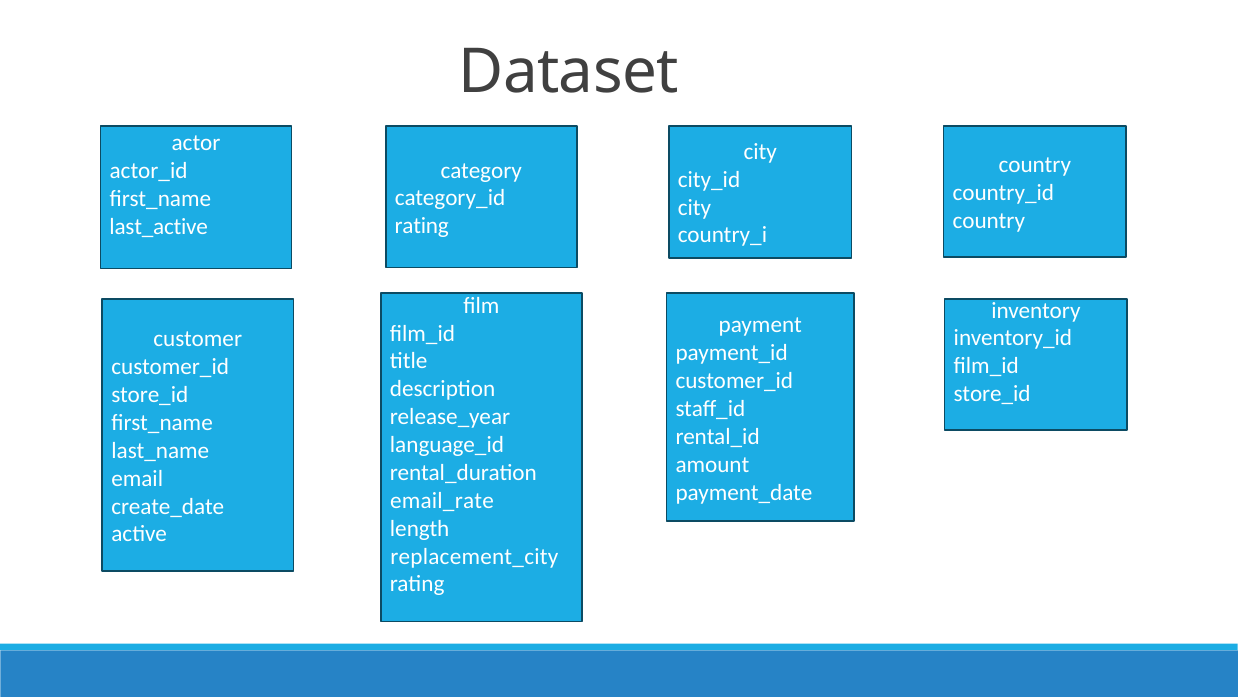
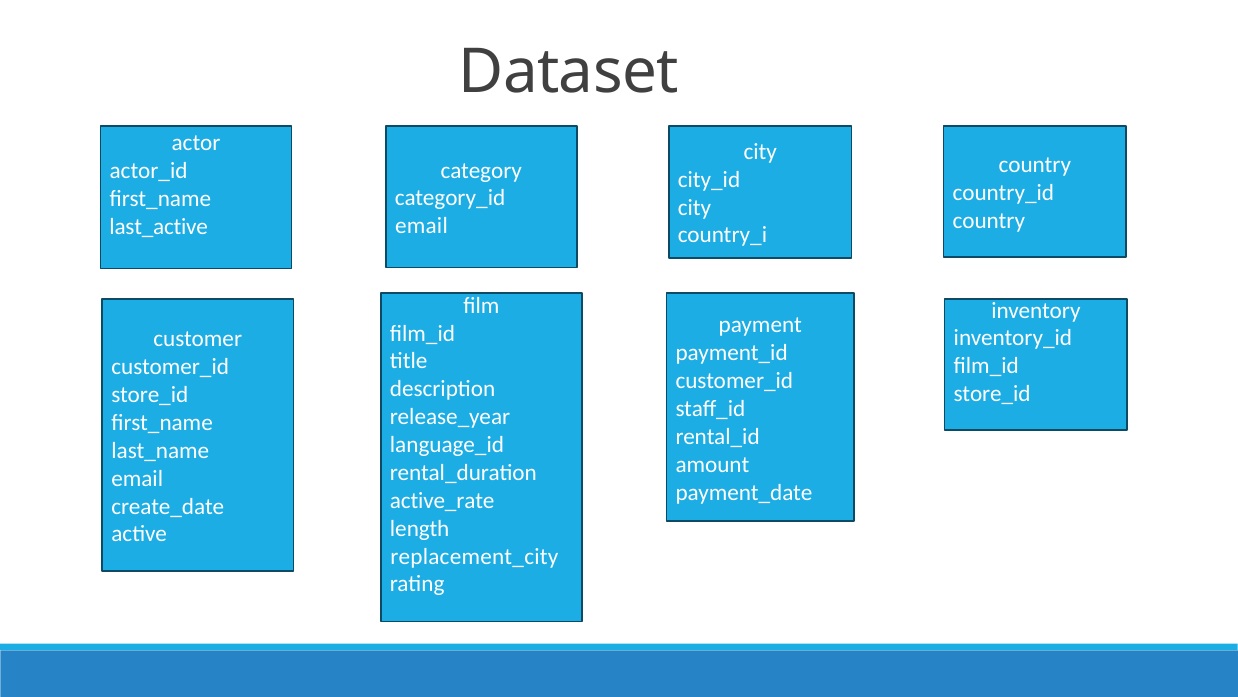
rating at (422, 226): rating -> email
email_rate: email_rate -> active_rate
